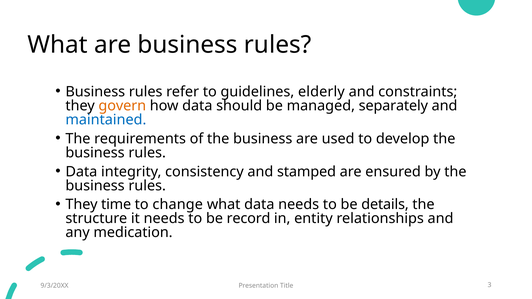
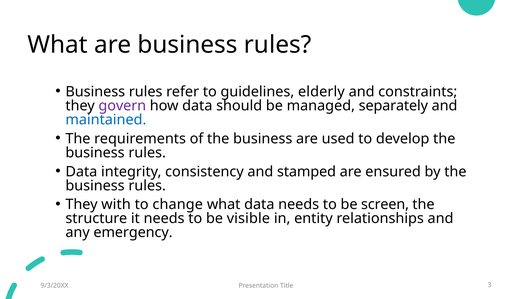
govern colour: orange -> purple
time: time -> with
details: details -> screen
record: record -> visible
medication: medication -> emergency
